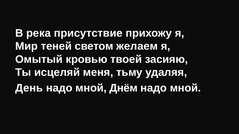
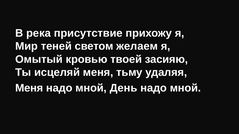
День at (29, 88): День -> Меня
Днём: Днём -> День
